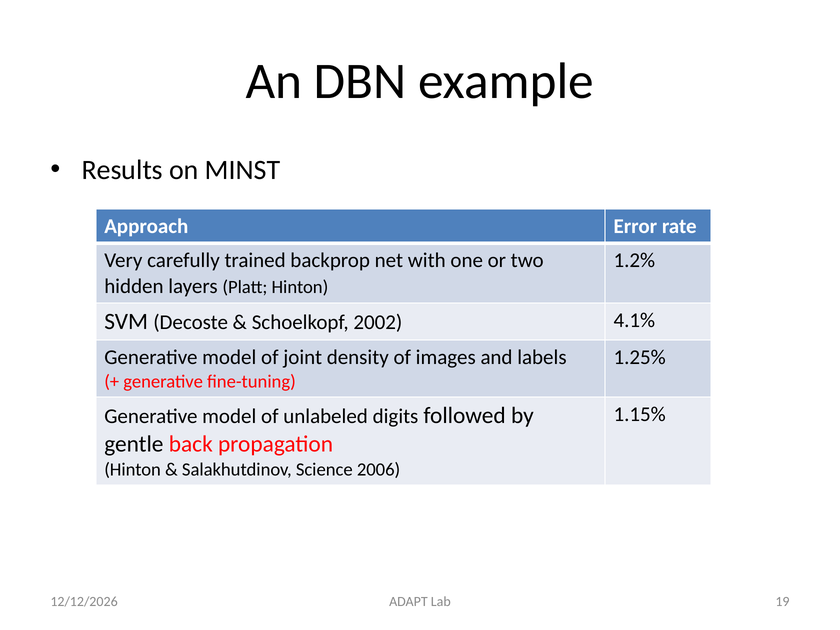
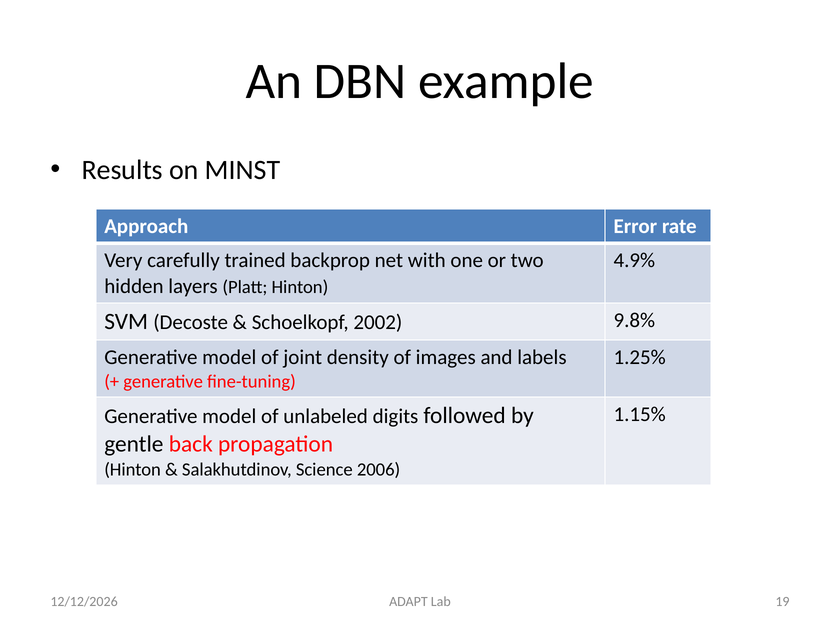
1.2%: 1.2% -> 4.9%
4.1%: 4.1% -> 9.8%
